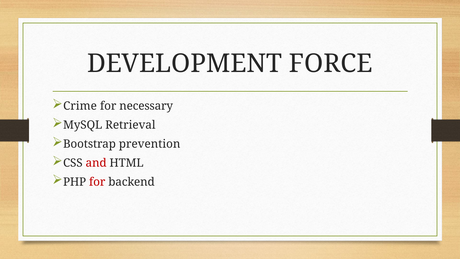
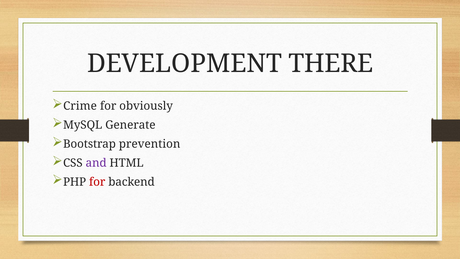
FORCE: FORCE -> THERE
necessary: necessary -> obviously
Retrieval: Retrieval -> Generate
and colour: red -> purple
